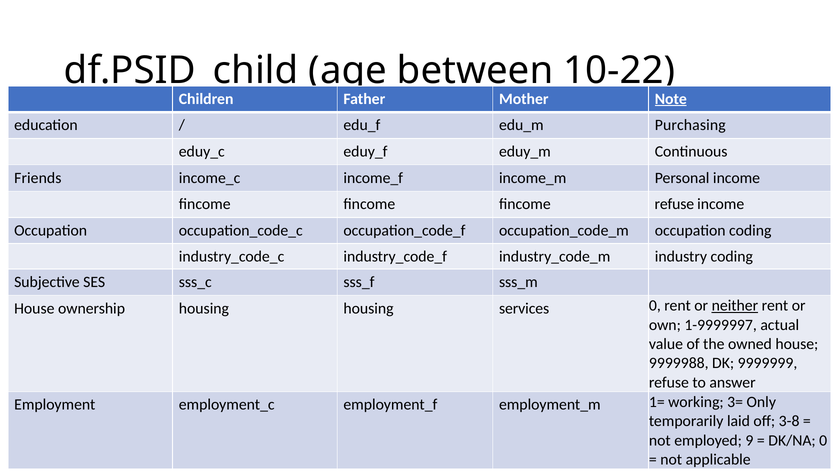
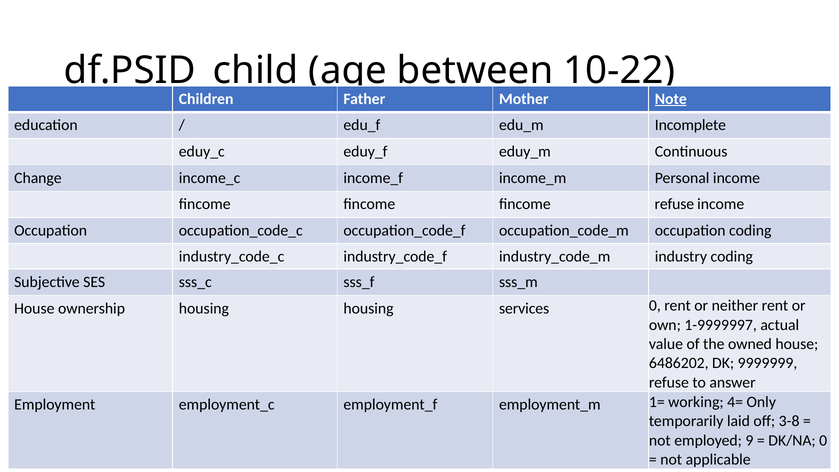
Purchasing: Purchasing -> Incomplete
Friends: Friends -> Change
neither underline: present -> none
9999988: 9999988 -> 6486202
3=: 3= -> 4=
